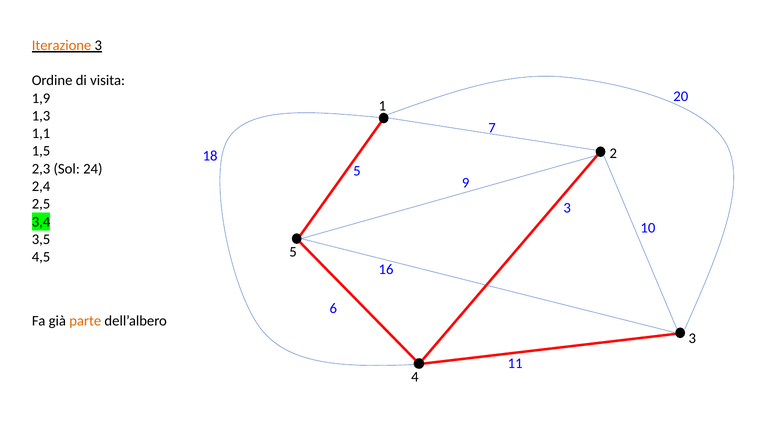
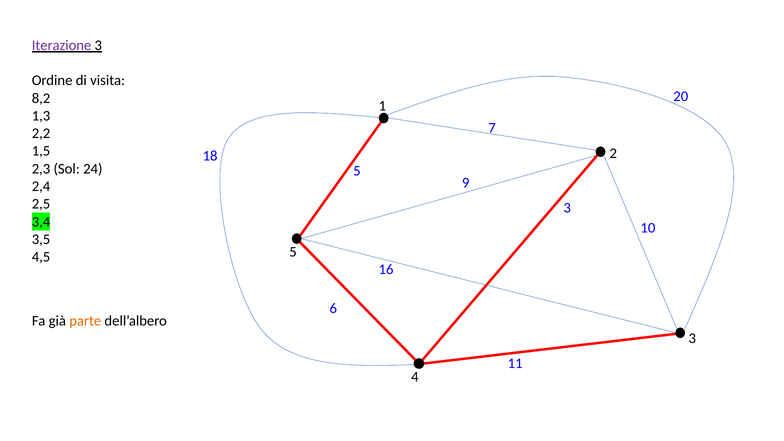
Iterazione colour: orange -> purple
1,9: 1,9 -> 8,2
1,1: 1,1 -> 2,2
